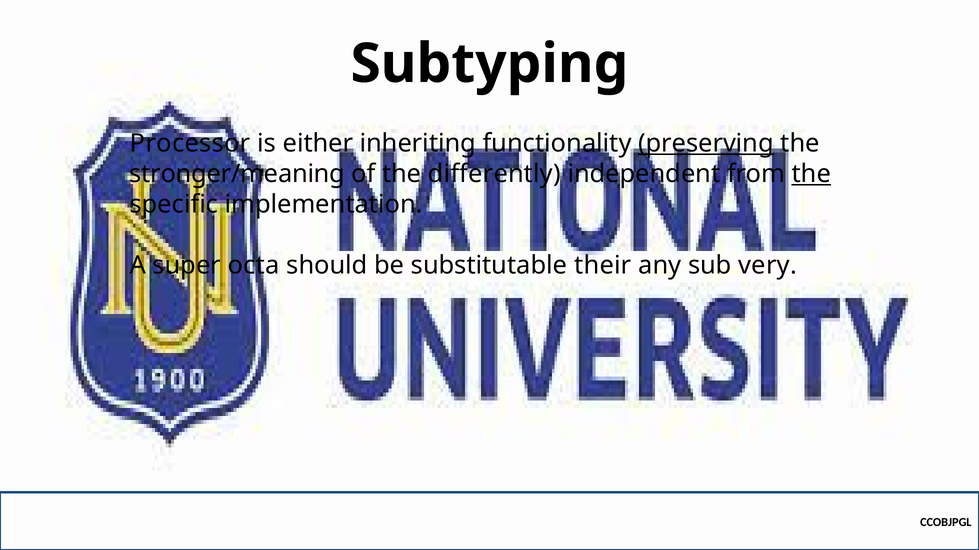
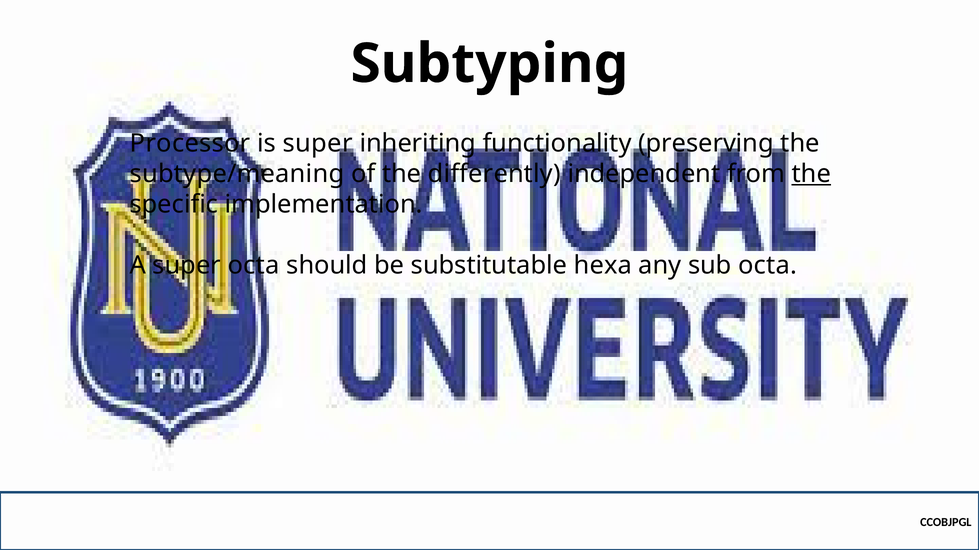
is either: either -> super
preserving underline: present -> none
stronger/meaning: stronger/meaning -> subtype/meaning
their: their -> hexa
sub very: very -> octa
